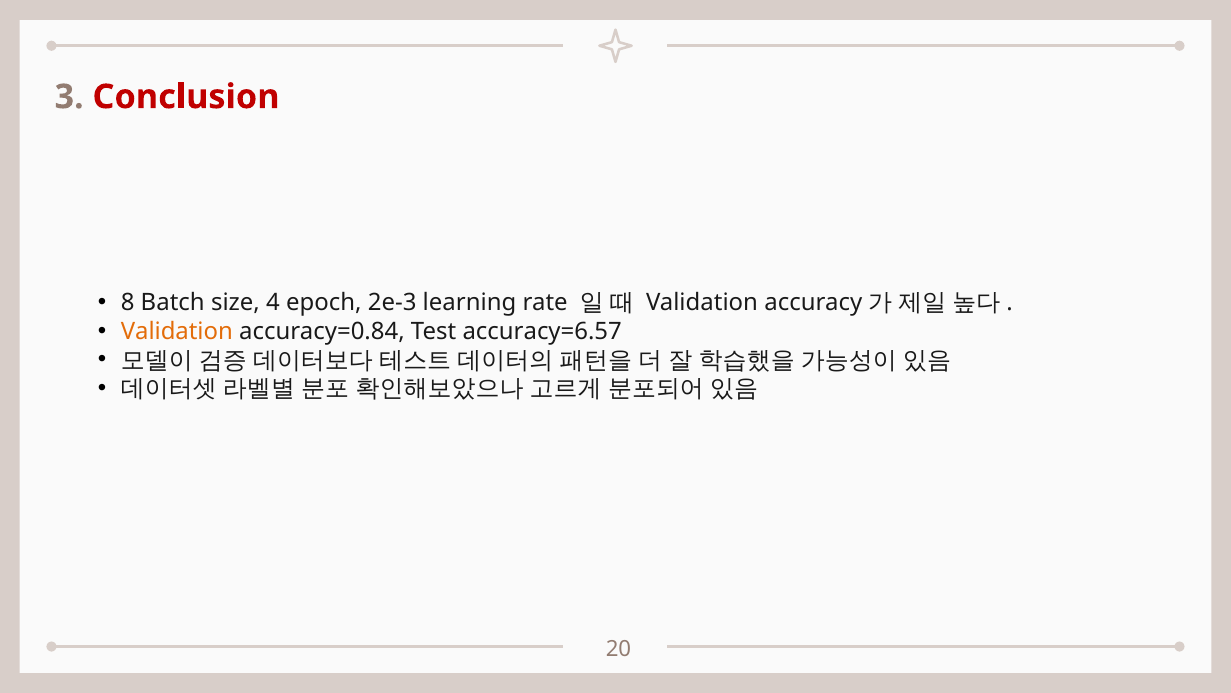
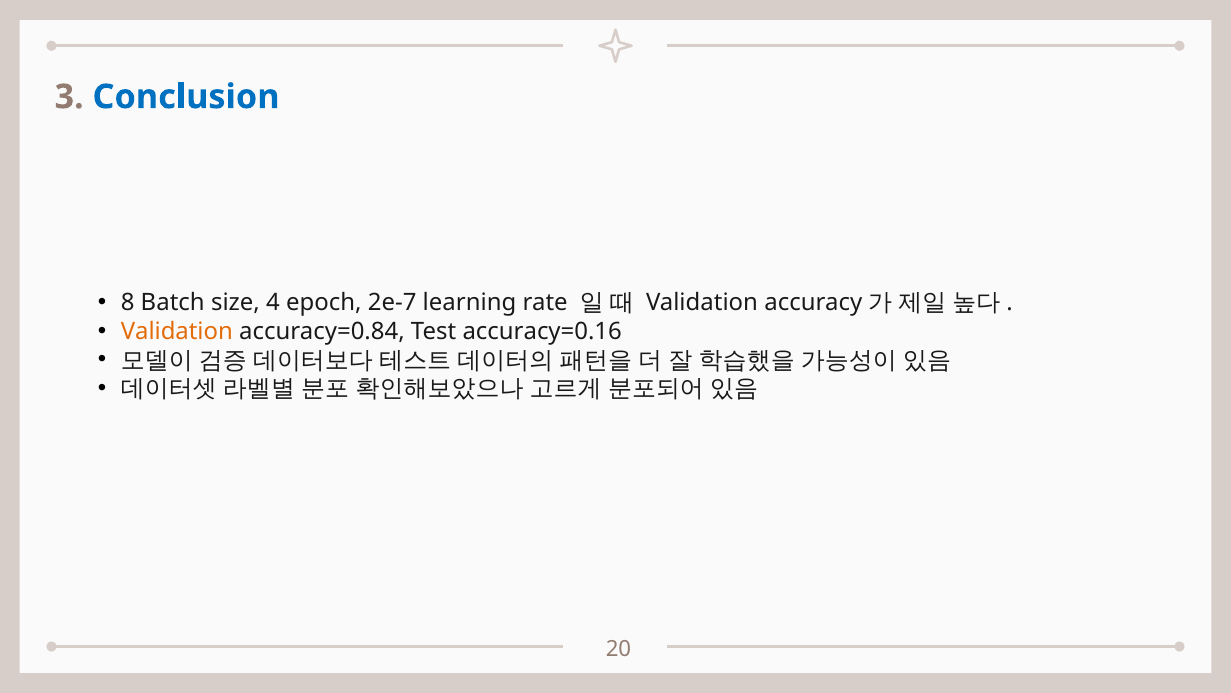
Conclusion colour: red -> blue
2e-3: 2e-3 -> 2e-7
accuracy=6.57: accuracy=6.57 -> accuracy=0.16
